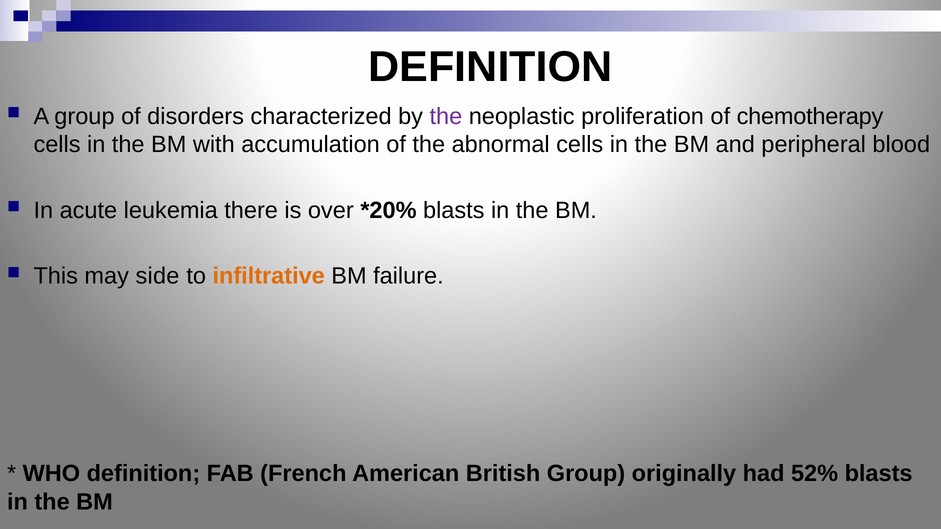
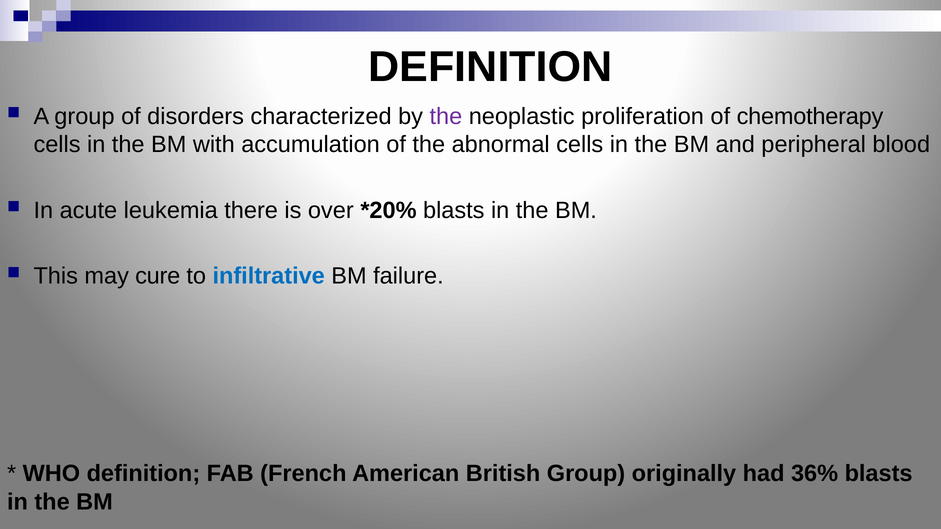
side: side -> cure
infiltrative colour: orange -> blue
52%: 52% -> 36%
